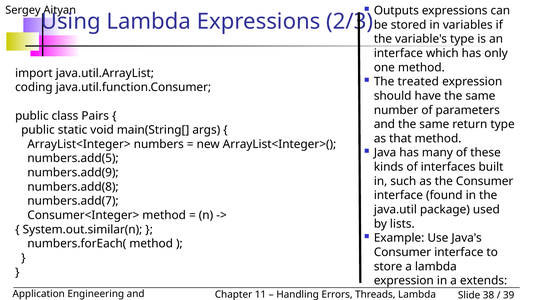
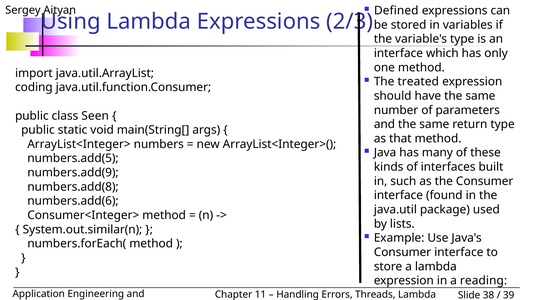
Outputs: Outputs -> Defined
Pairs: Pairs -> Seen
numbers.add(7: numbers.add(7 -> numbers.add(6
extends: extends -> reading
